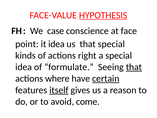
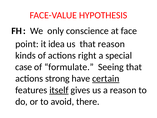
HYPOTHESIS underline: present -> none
case: case -> only
that special: special -> reason
idea at (24, 67): idea -> case
that at (134, 67) underline: present -> none
where: where -> strong
come: come -> there
